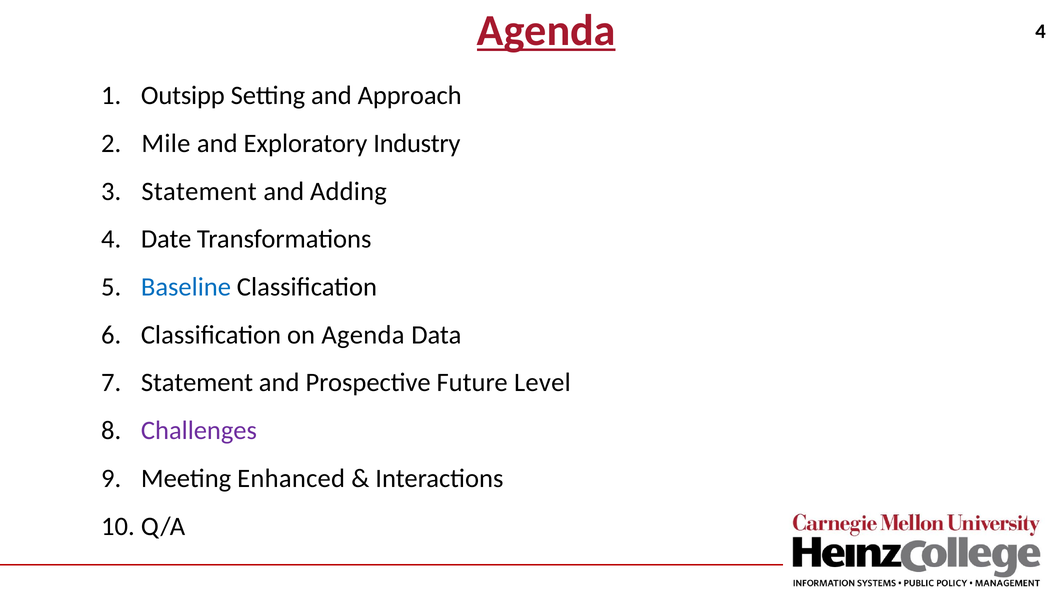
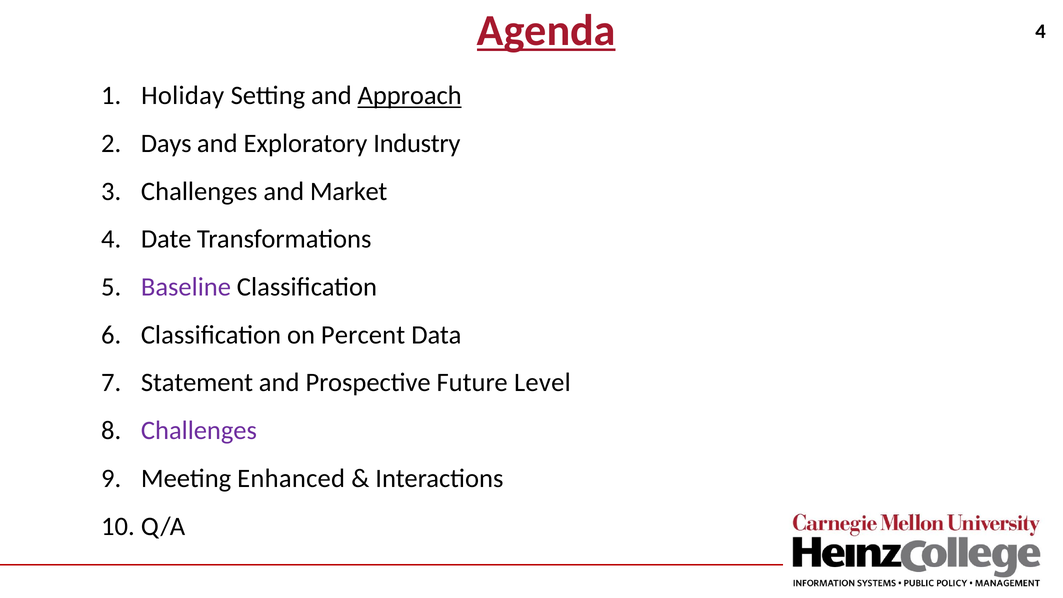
Outsipp: Outsipp -> Holiday
Approach underline: none -> present
Mile: Mile -> Days
Statement at (199, 191): Statement -> Challenges
Adding: Adding -> Market
Baseline colour: blue -> purple
on Agenda: Agenda -> Percent
